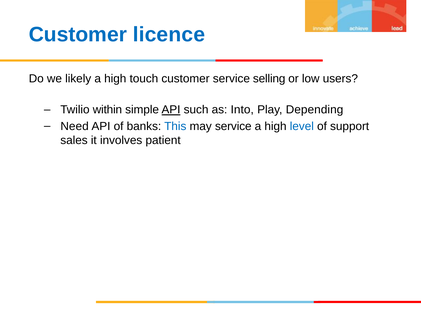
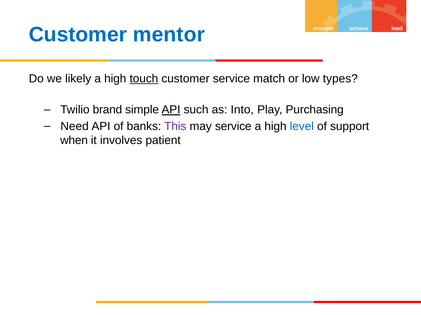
licence: licence -> mentor
touch underline: none -> present
selling: selling -> match
users: users -> types
within: within -> brand
Depending: Depending -> Purchasing
This colour: blue -> purple
sales: sales -> when
